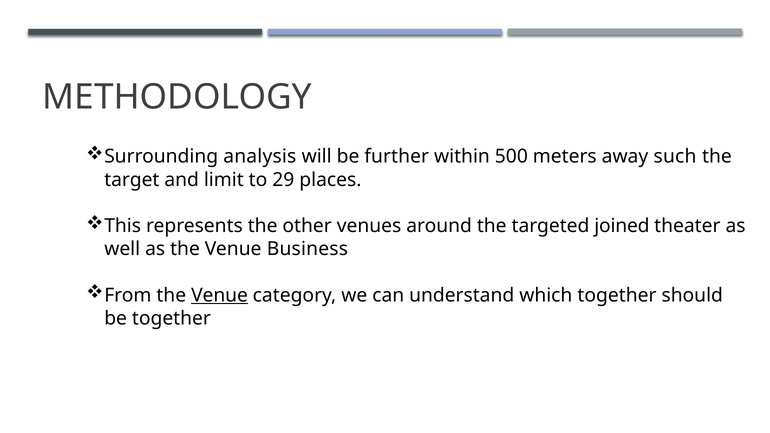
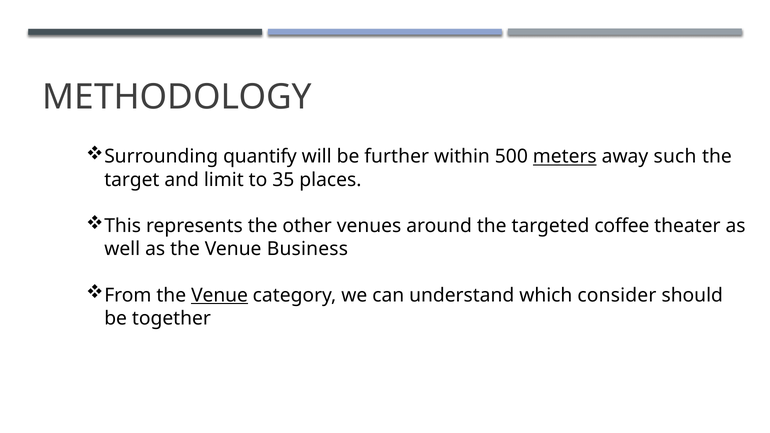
analysis: analysis -> quantify
meters underline: none -> present
29: 29 -> 35
joined: joined -> coffee
which together: together -> consider
